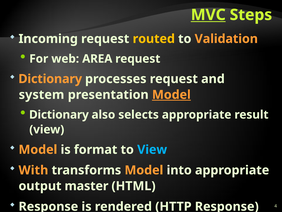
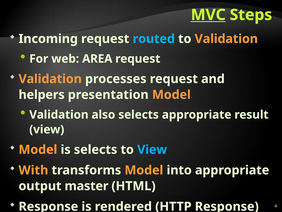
routed colour: yellow -> light blue
Dictionary at (50, 79): Dictionary -> Validation
system: system -> helpers
Model at (171, 95) underline: present -> none
Dictionary at (59, 114): Dictionary -> Validation
is format: format -> selects
